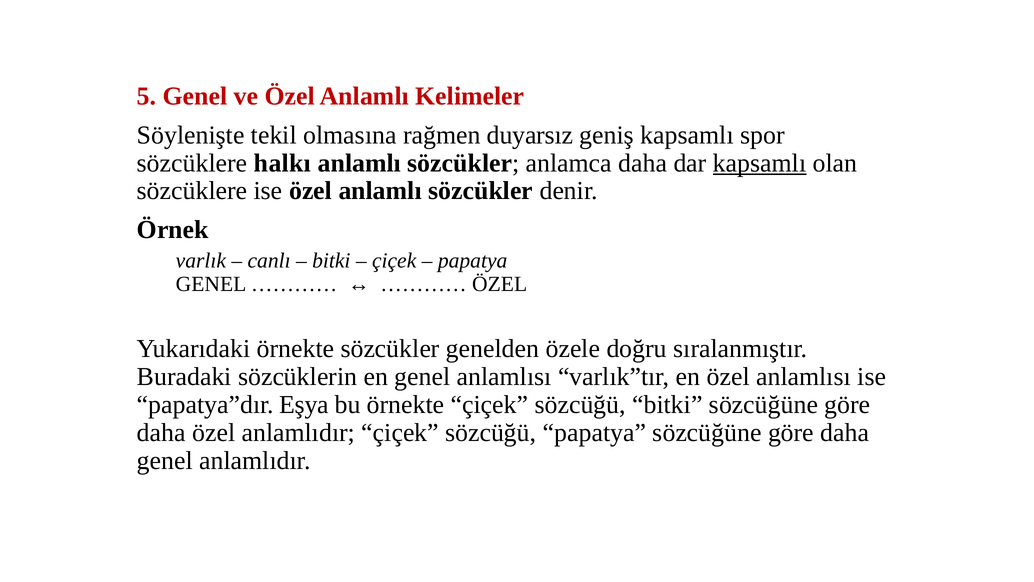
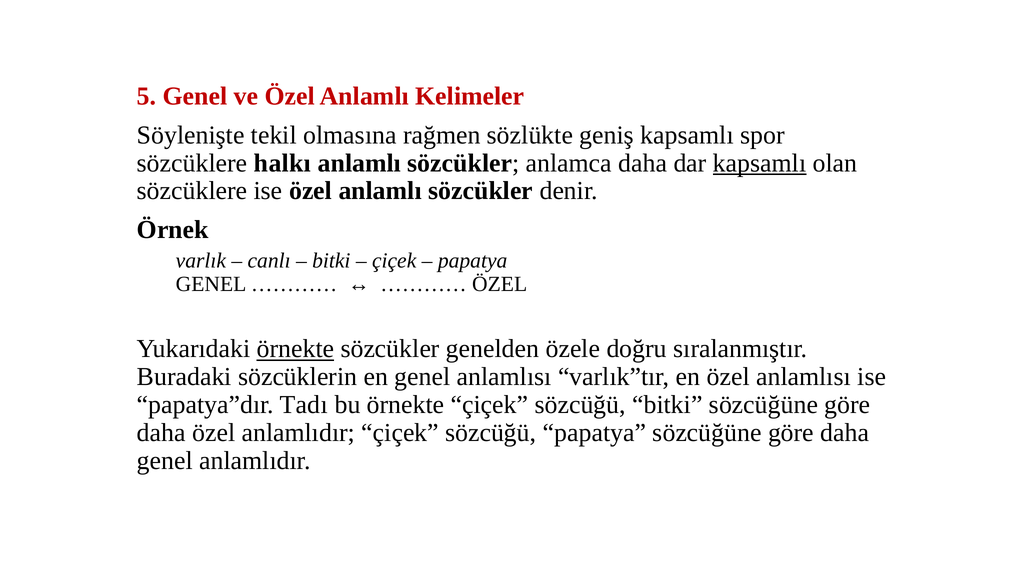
duyarsız: duyarsız -> sözlükte
örnekte at (295, 349) underline: none -> present
Eşya: Eşya -> Tadı
